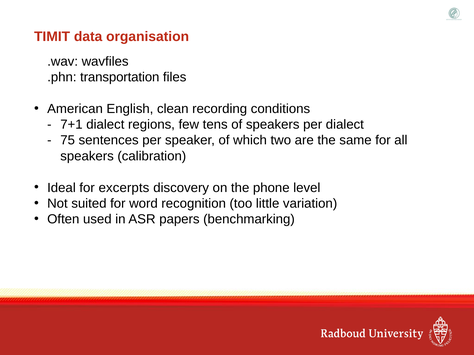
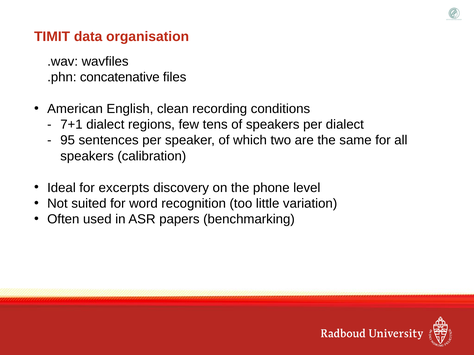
transportation: transportation -> concatenative
75: 75 -> 95
